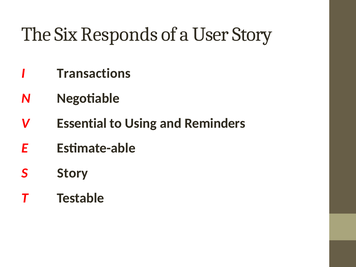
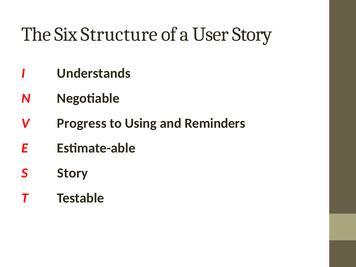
Responds: Responds -> Structure
Transactions: Transactions -> Understands
Essential: Essential -> Progress
